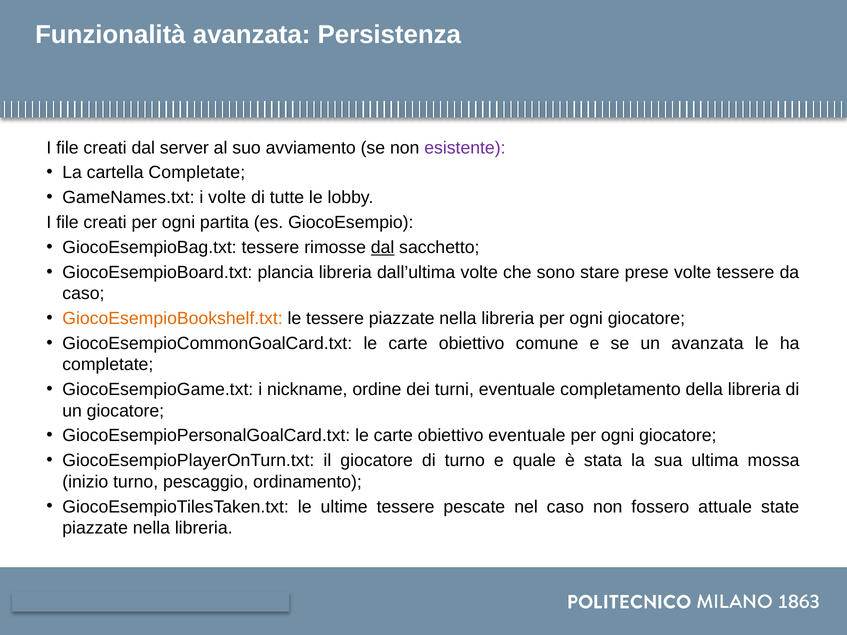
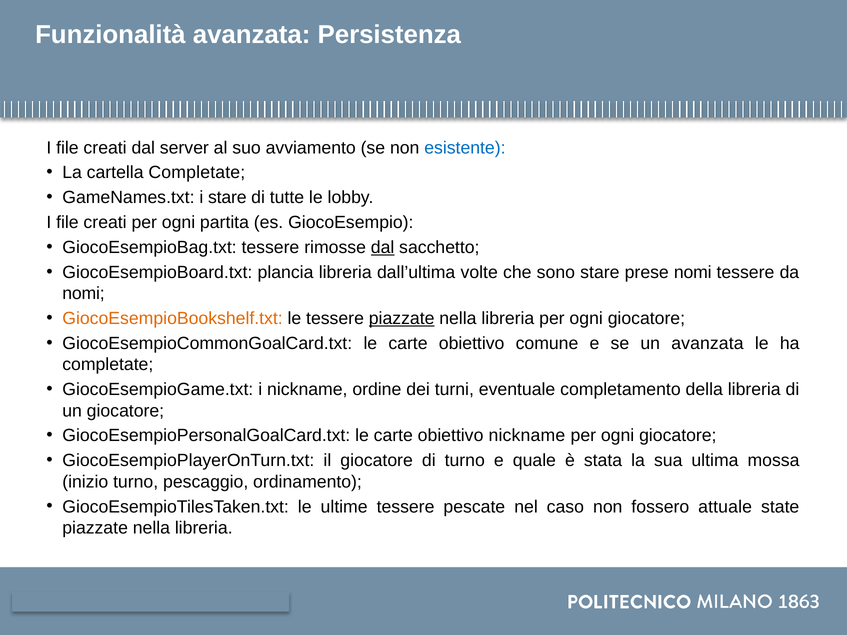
esistente colour: purple -> blue
i volte: volte -> stare
prese volte: volte -> nomi
caso at (83, 294): caso -> nomi
piazzate at (402, 319) underline: none -> present
obiettivo eventuale: eventuale -> nickname
